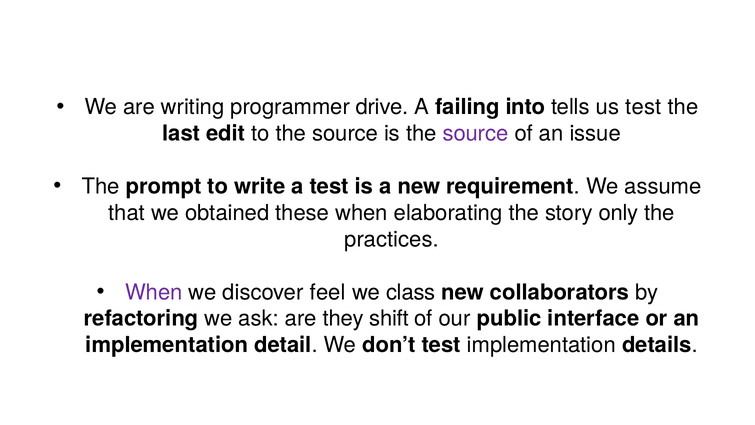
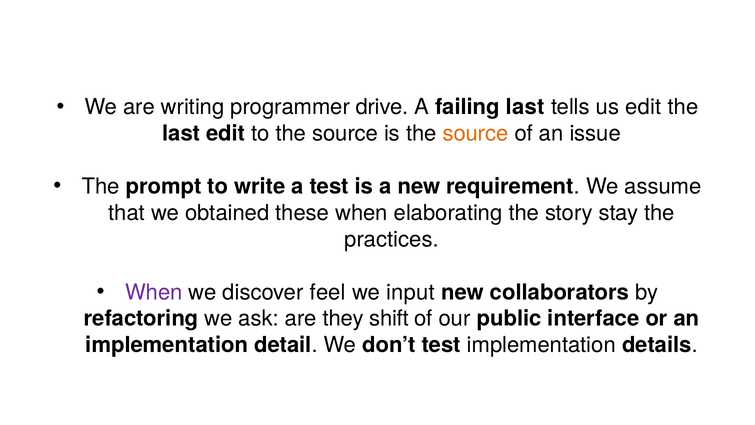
failing into: into -> last
us test: test -> edit
source at (476, 133) colour: purple -> orange
only: only -> stay
class: class -> input
